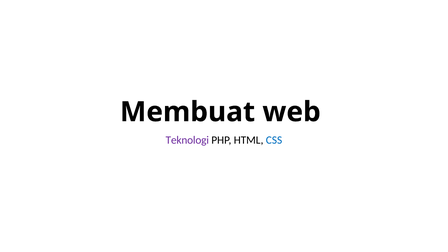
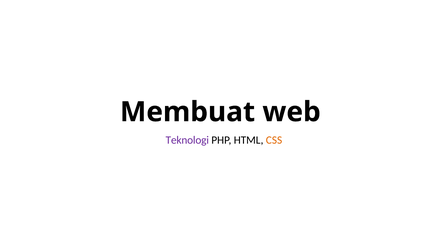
CSS colour: blue -> orange
